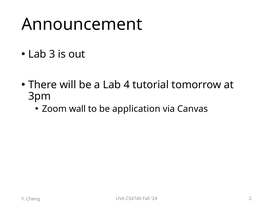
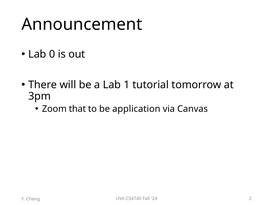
3: 3 -> 0
4: 4 -> 1
wall: wall -> that
